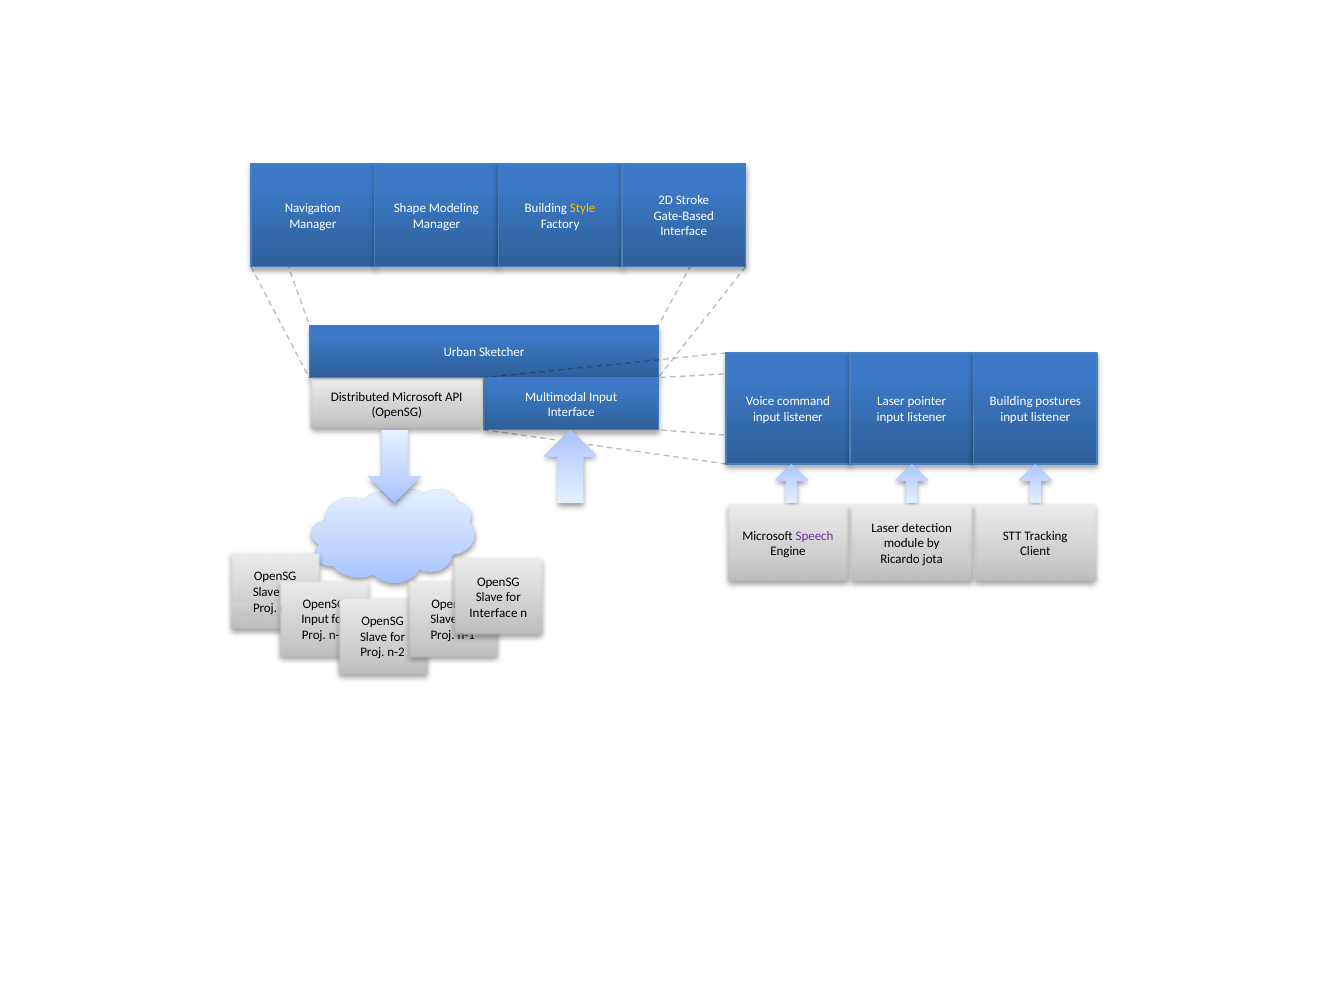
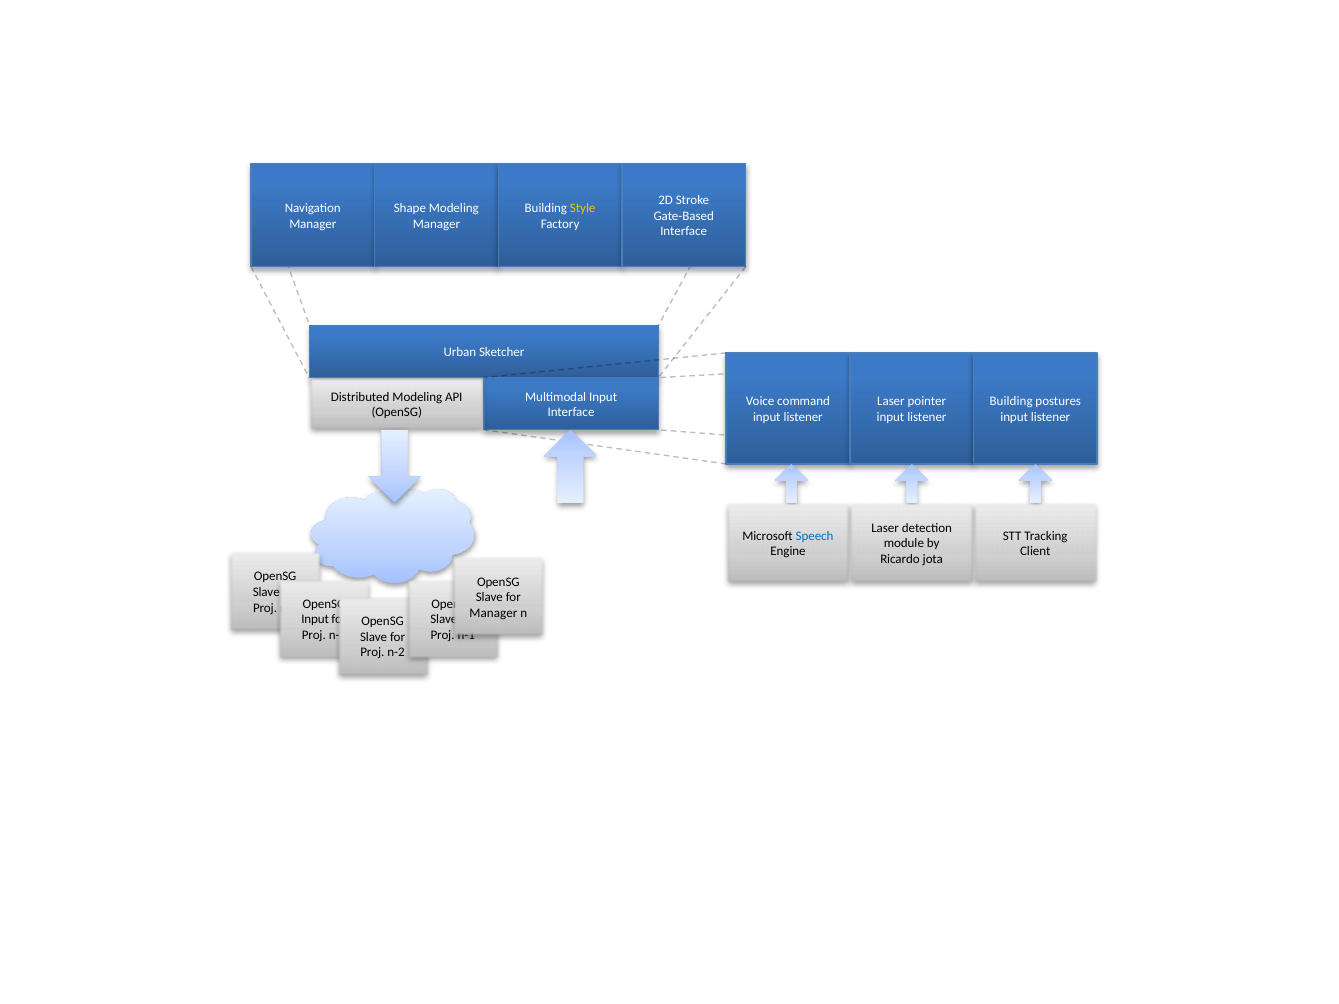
Distributed Microsoft: Microsoft -> Modeling
Speech colour: purple -> blue
Interface at (493, 613): Interface -> Manager
